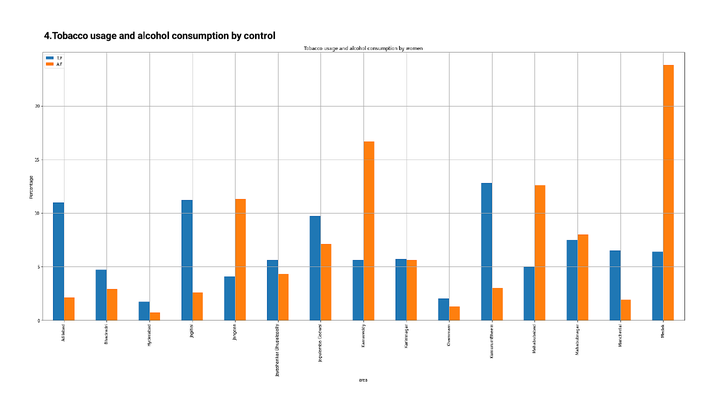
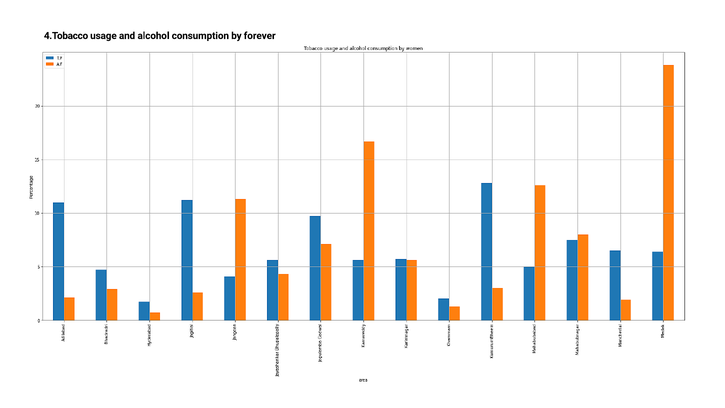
control: control -> forever
